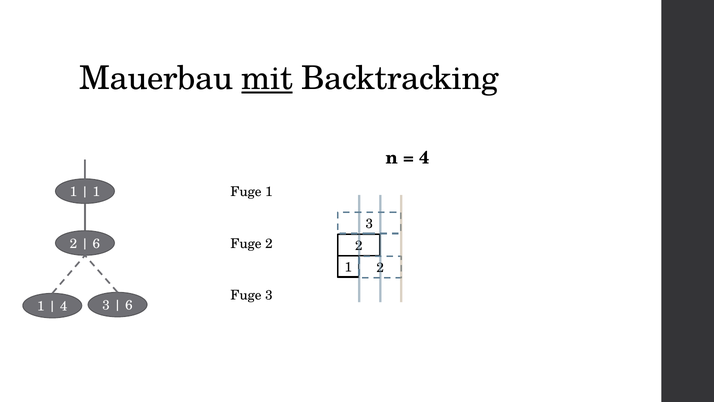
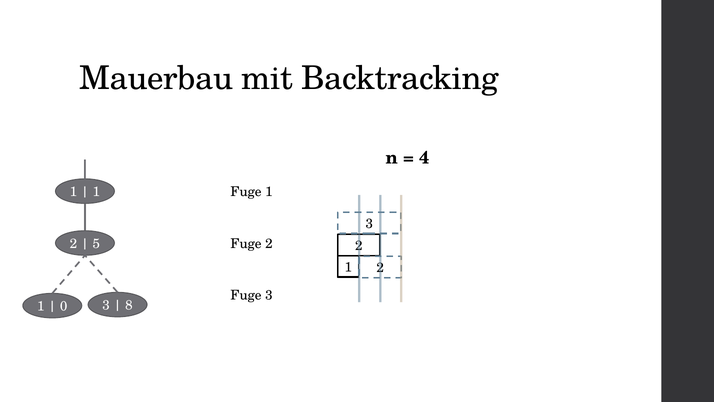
mit underline: present -> none
6 at (96, 244): 6 -> 5
4 at (64, 306): 4 -> 0
6 at (129, 305): 6 -> 8
